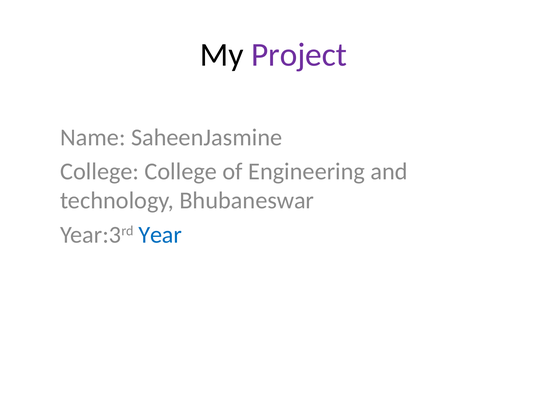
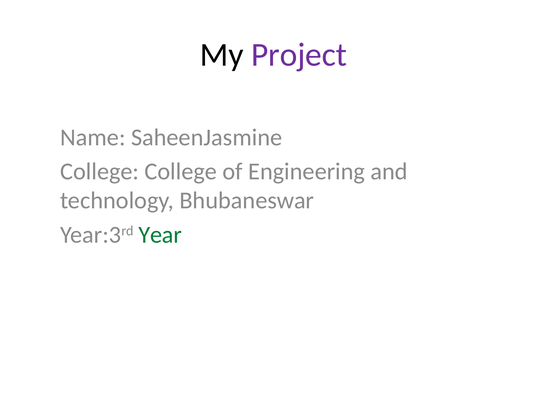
Year colour: blue -> green
